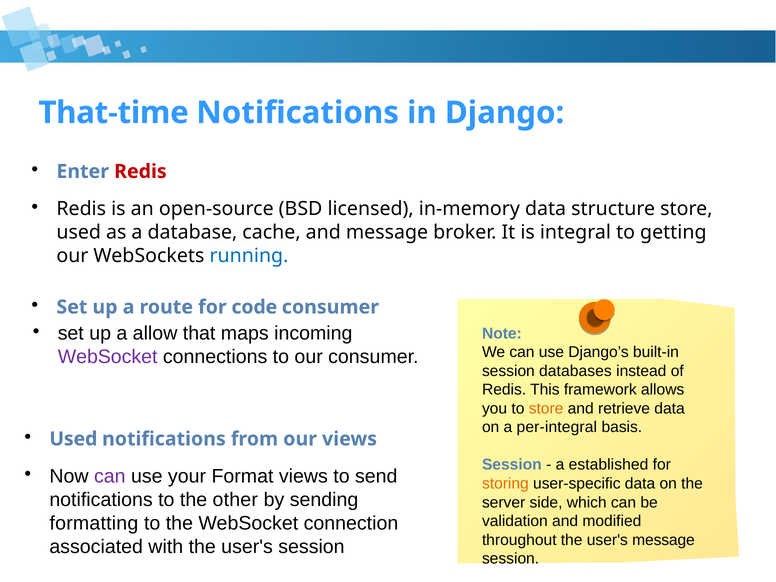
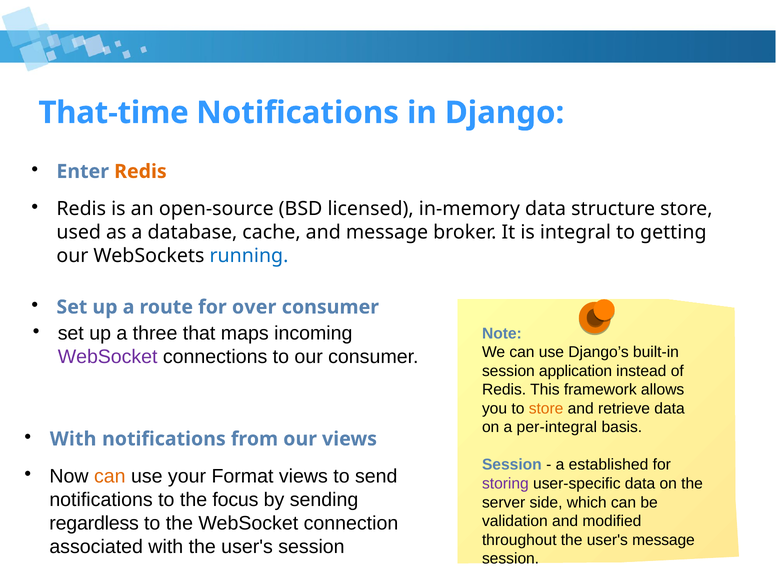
Redis at (140, 171) colour: red -> orange
code: code -> over
allow: allow -> three
databases: databases -> application
Used at (73, 439): Used -> With
can at (110, 476) colour: purple -> orange
storing colour: orange -> purple
other: other -> focus
formatting: formatting -> regardless
